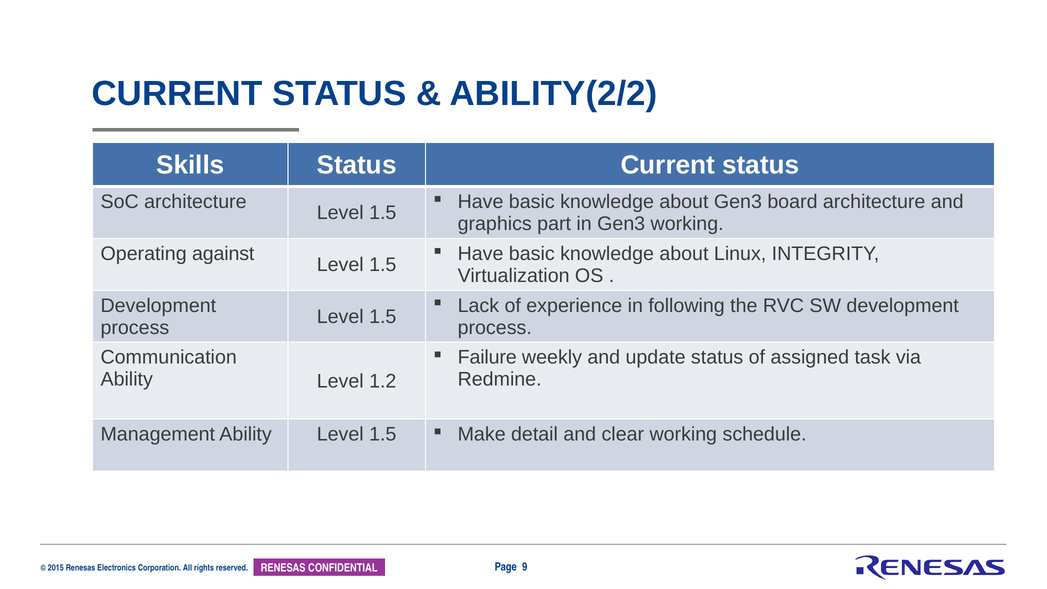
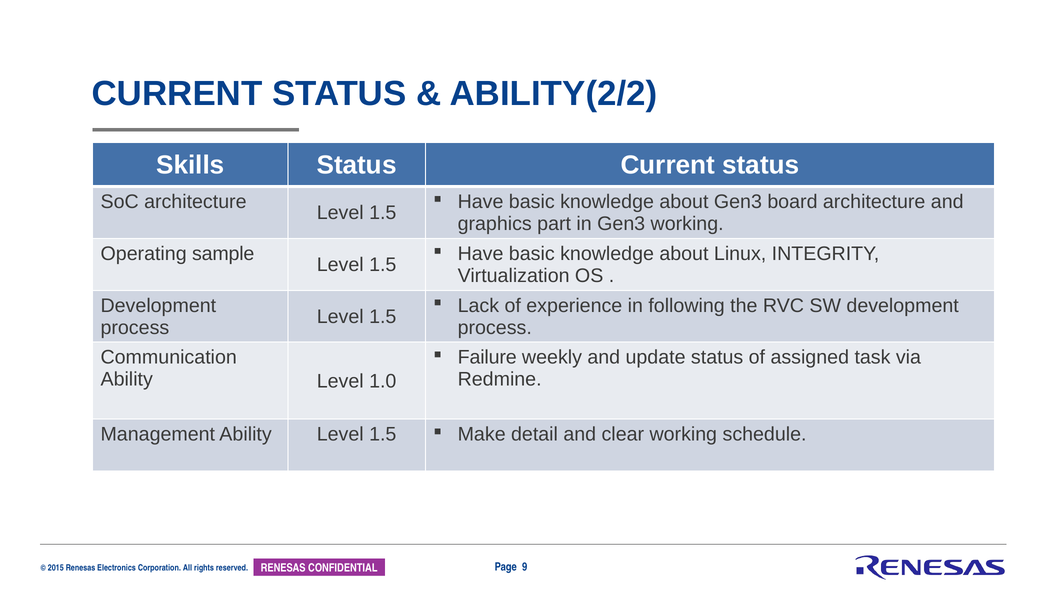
against: against -> sample
1.2: 1.2 -> 1.0
